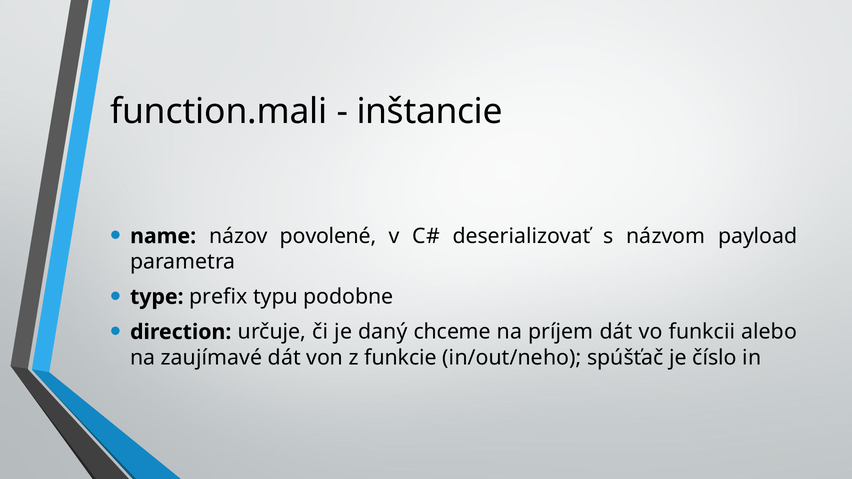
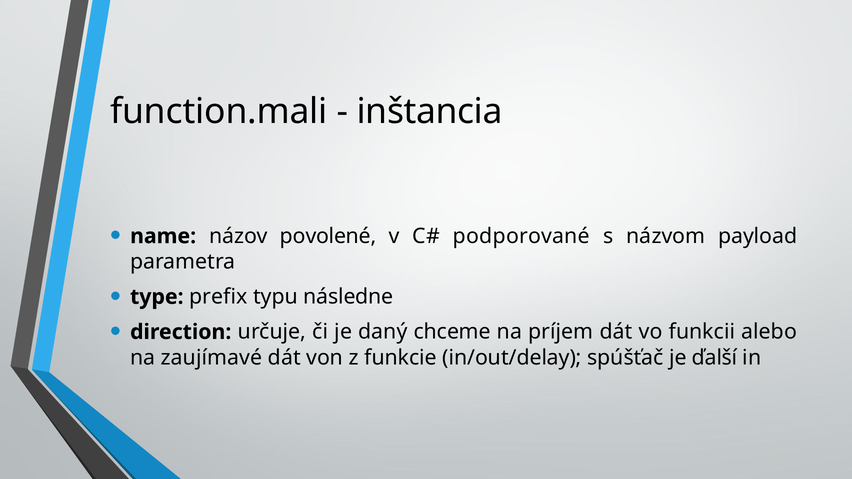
inštancie: inštancie -> inštancia
deserializovať: deserializovať -> podporované
podobne: podobne -> následne
in/out/neho: in/out/neho -> in/out/delay
číslo: číslo -> ďalší
